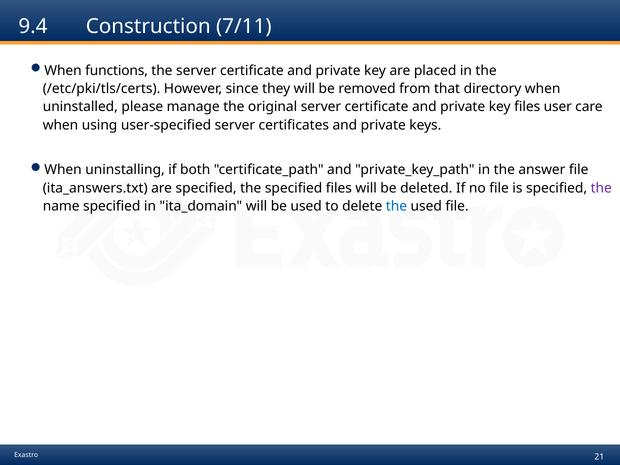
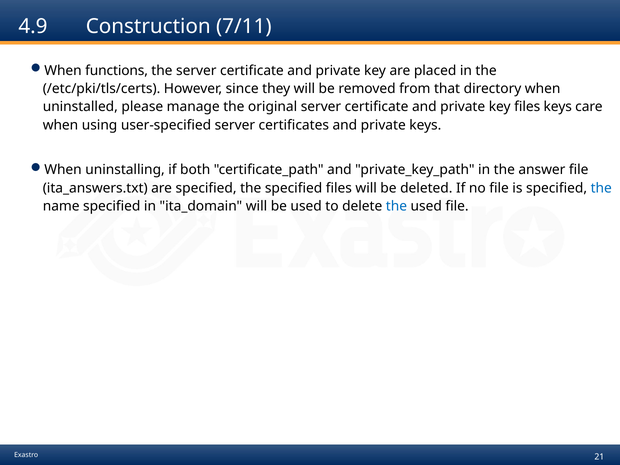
9.4: 9.4 -> 4.9
files user: user -> keys
the at (601, 188) colour: purple -> blue
